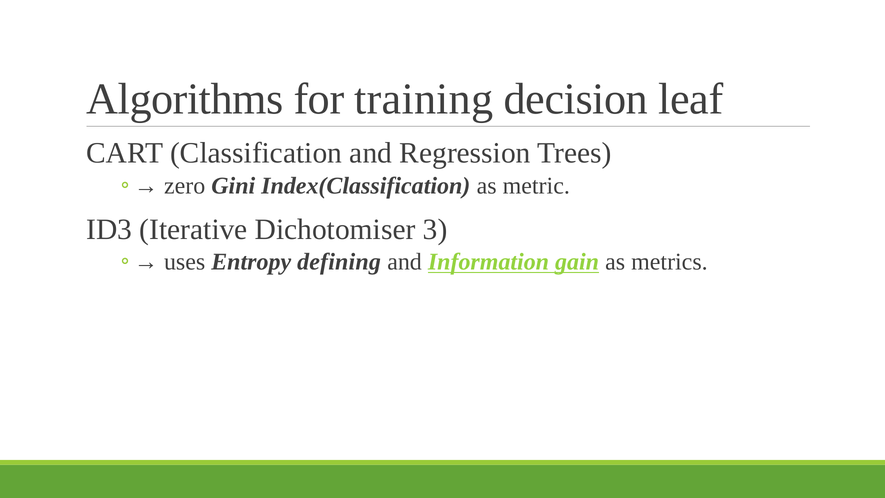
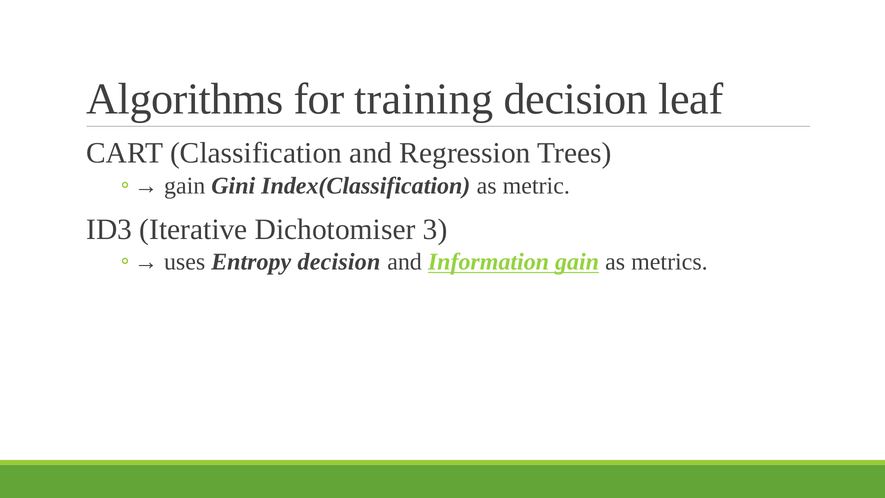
zero at (185, 186): zero -> gain
Entropy defining: defining -> decision
